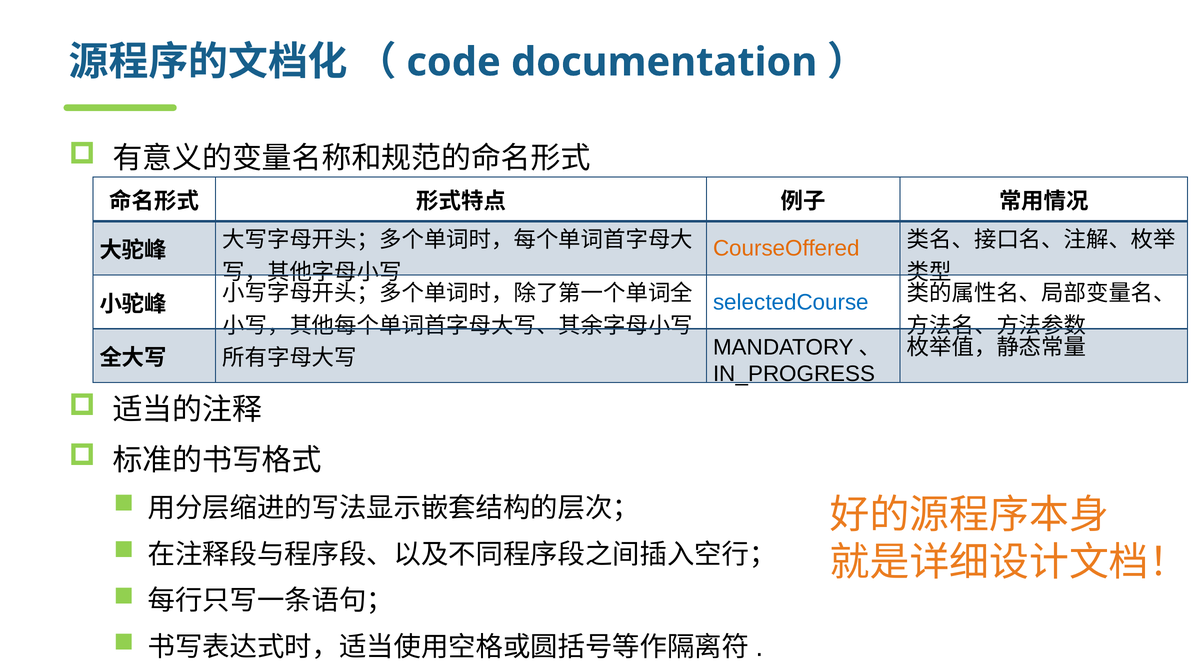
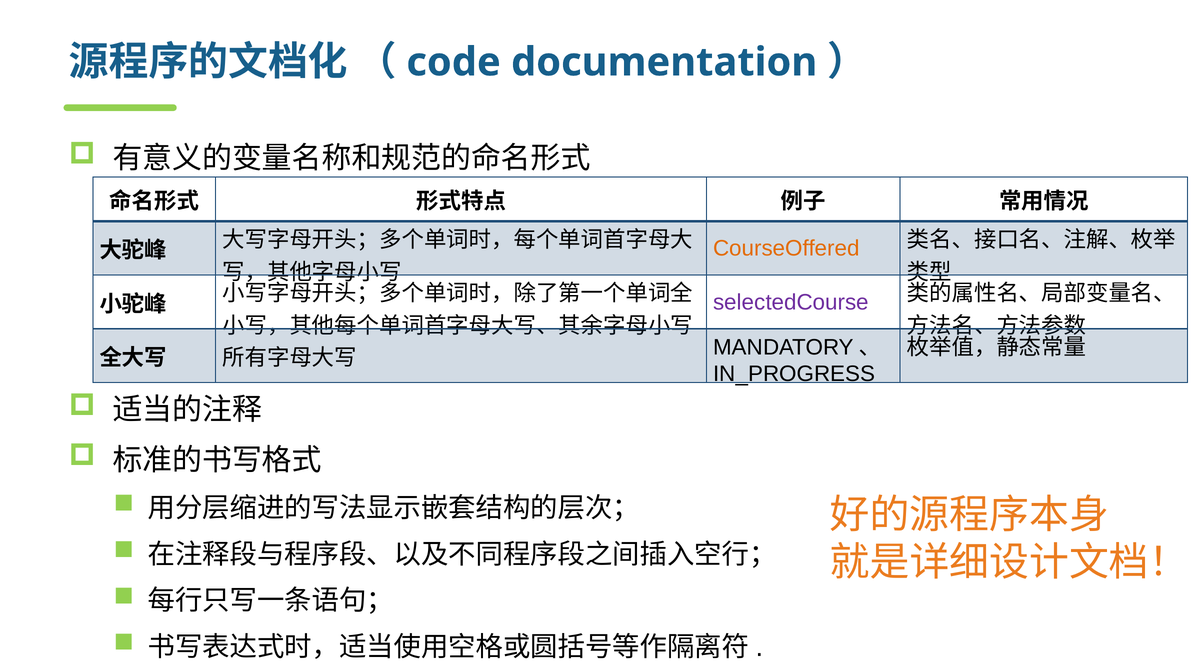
selectedCourse colour: blue -> purple
